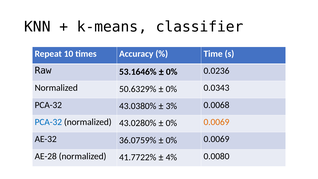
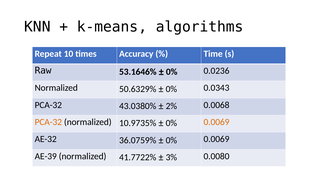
classifier: classifier -> algorithms
3%: 3% -> 2%
PCA-32 at (48, 122) colour: blue -> orange
43.0280%: 43.0280% -> 10.9735%
AE-28: AE-28 -> AE-39
4%: 4% -> 3%
